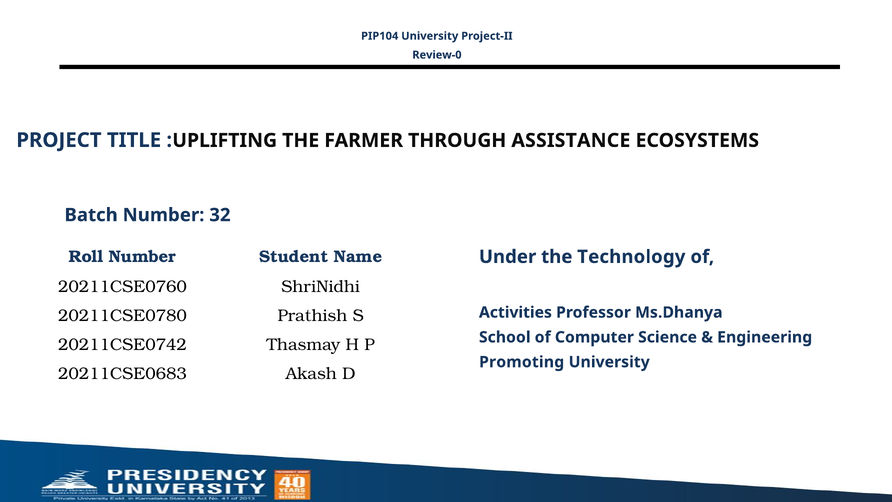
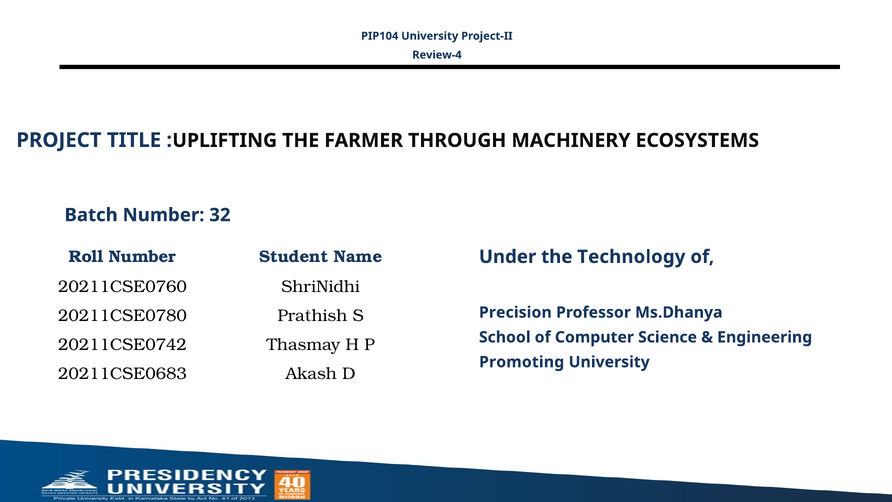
Review-0: Review-0 -> Review-4
ASSISTANCE: ASSISTANCE -> MACHINERY
Activities: Activities -> Precision
